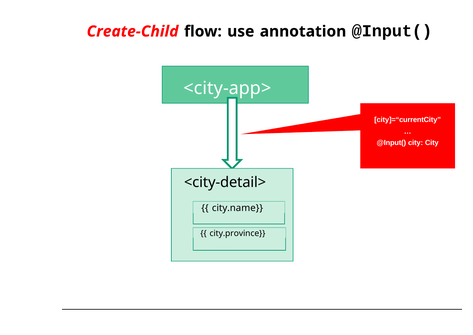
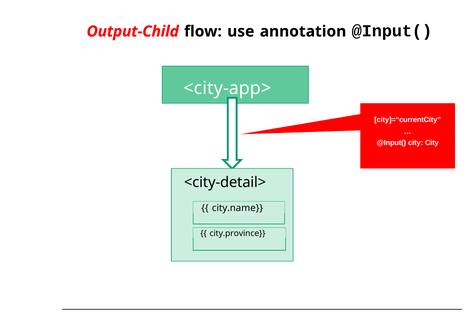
Create-Child: Create-Child -> Output-Child
